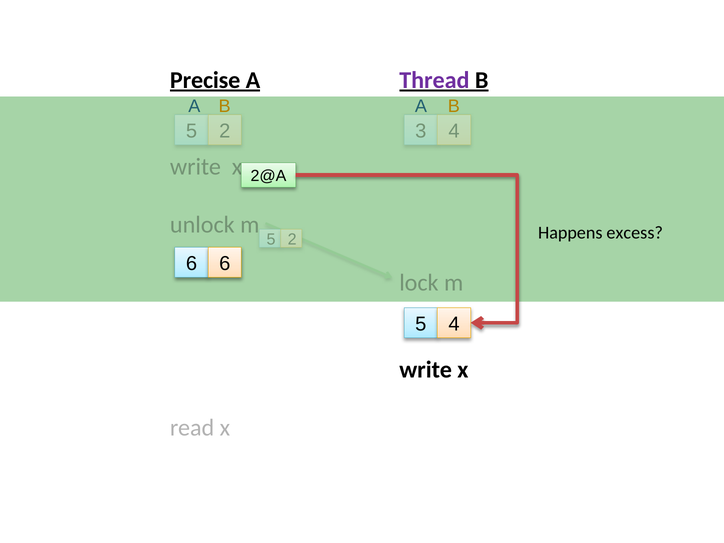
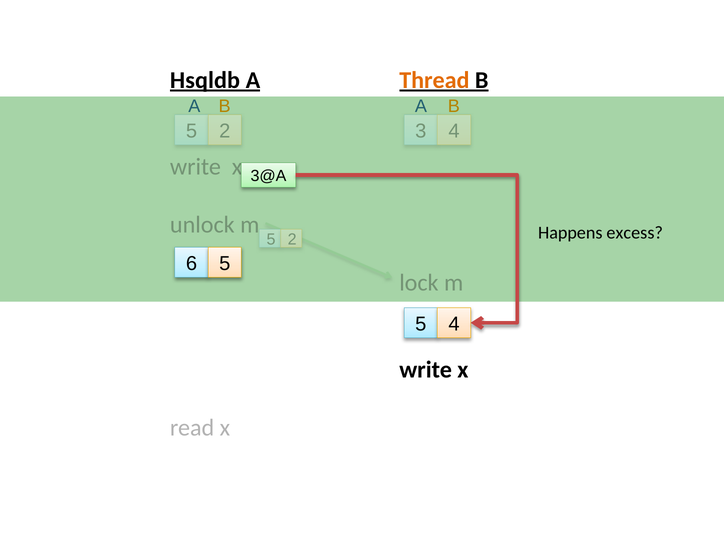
Precise: Precise -> Hsqldb
Thread colour: purple -> orange
2@A: 2@A -> 3@A
6 6: 6 -> 5
